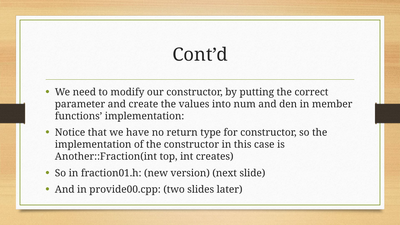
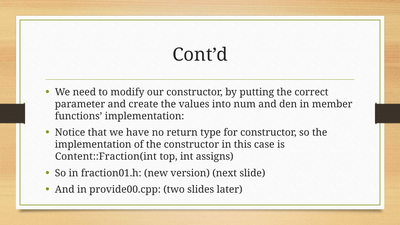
Another::Fraction(int: Another::Fraction(int -> Content::Fraction(int
creates: creates -> assigns
